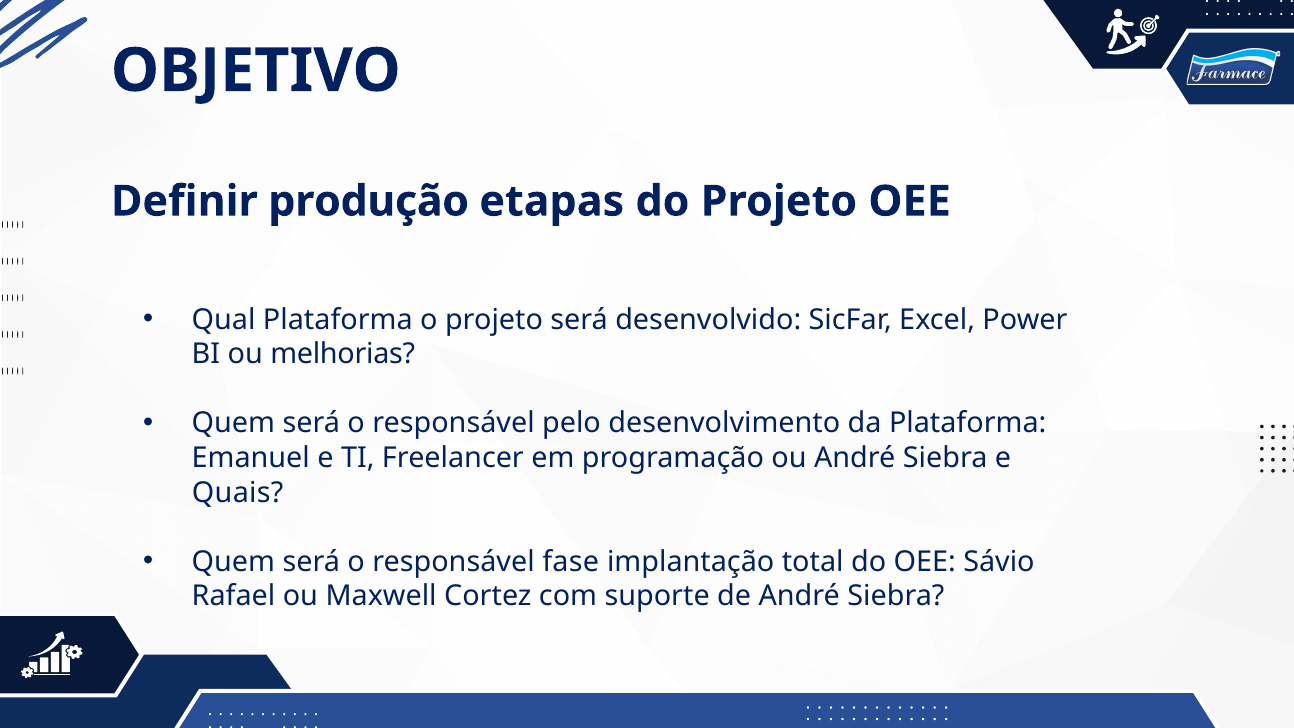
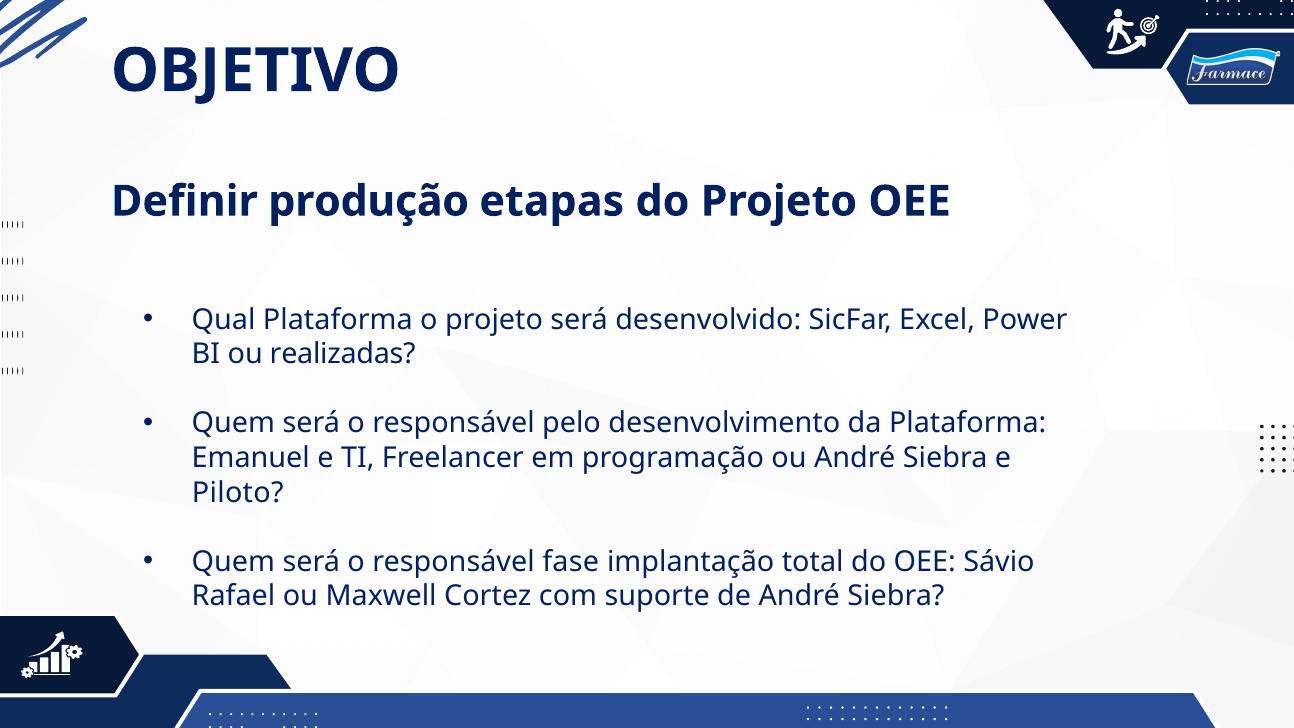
melhorias: melhorias -> realizadas
Quais: Quais -> Piloto
